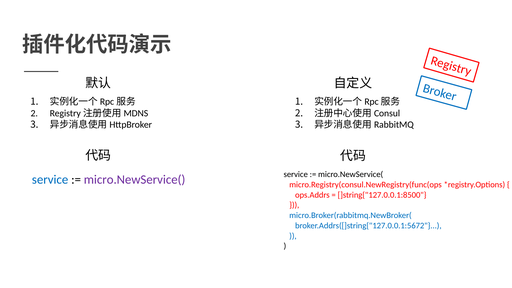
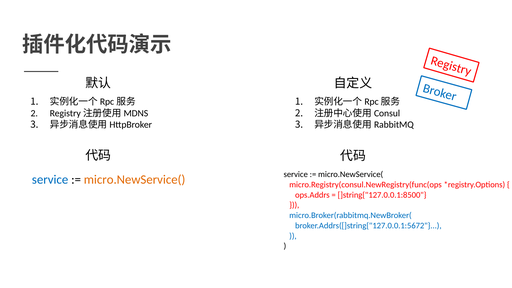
micro.NewService( at (135, 180) colour: purple -> orange
